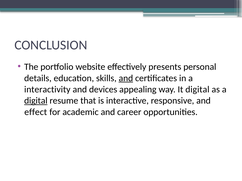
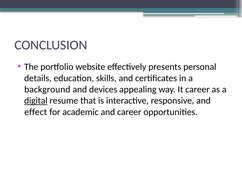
and at (126, 78) underline: present -> none
interactivity: interactivity -> background
It digital: digital -> career
